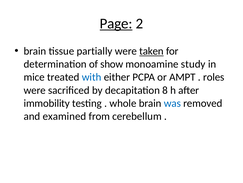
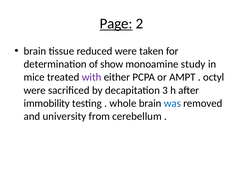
partially: partially -> reduced
taken underline: present -> none
with colour: blue -> purple
roles: roles -> octyl
8: 8 -> 3
examined: examined -> university
